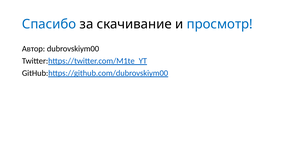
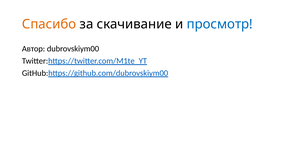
Спасибо colour: blue -> orange
